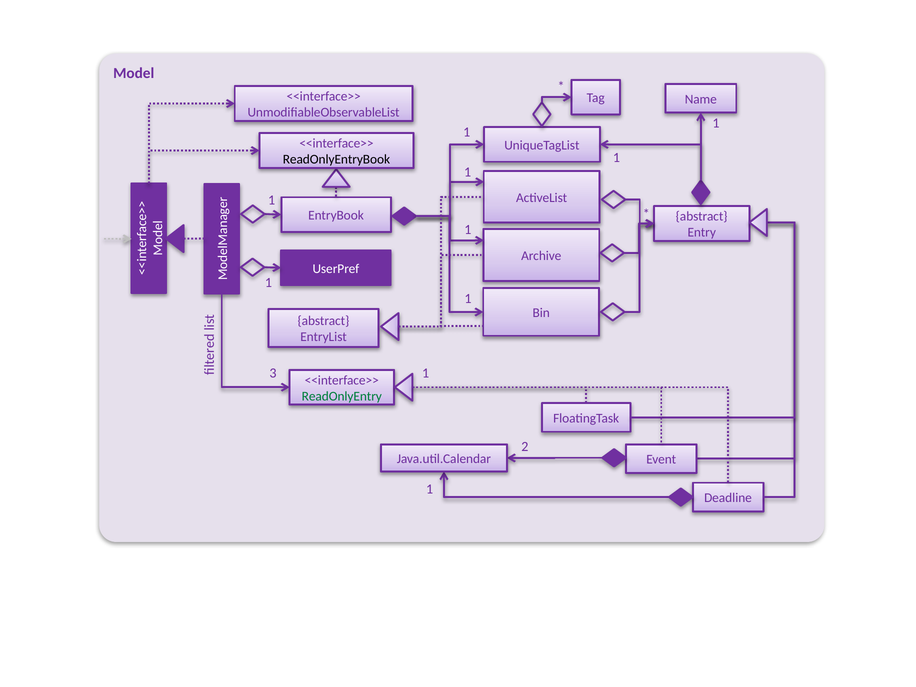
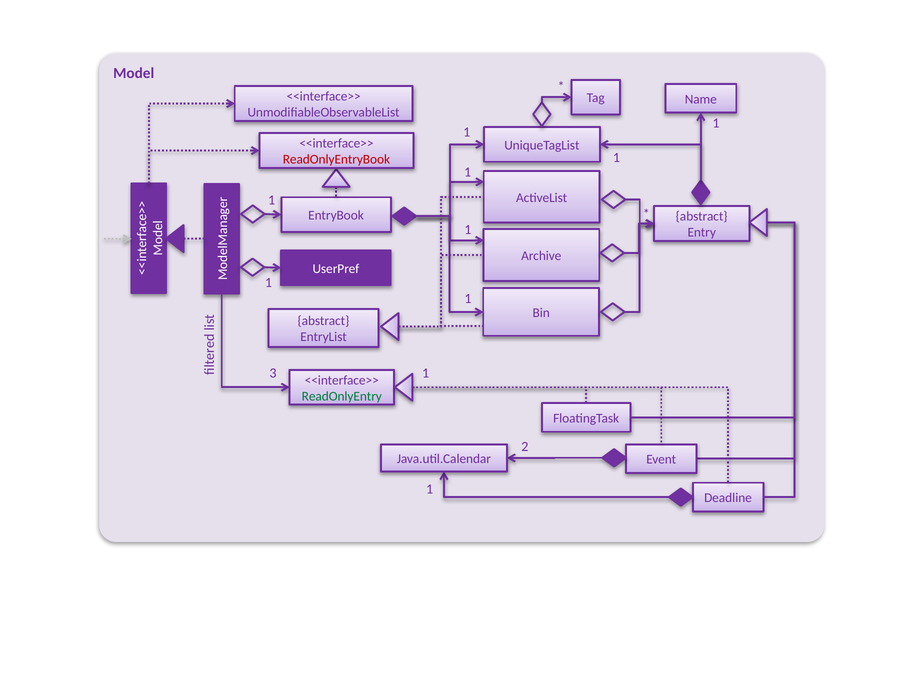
ReadOnlyEntryBook colour: black -> red
